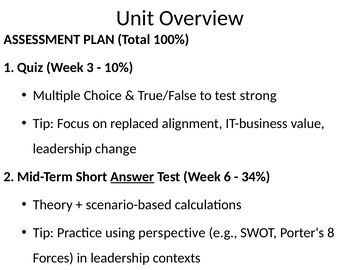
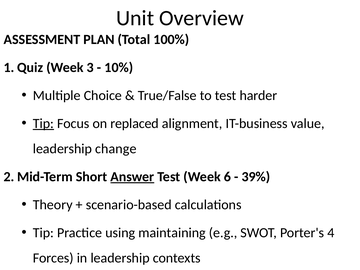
strong: strong -> harder
Tip at (43, 123) underline: none -> present
34%: 34% -> 39%
perspective: perspective -> maintaining
8: 8 -> 4
